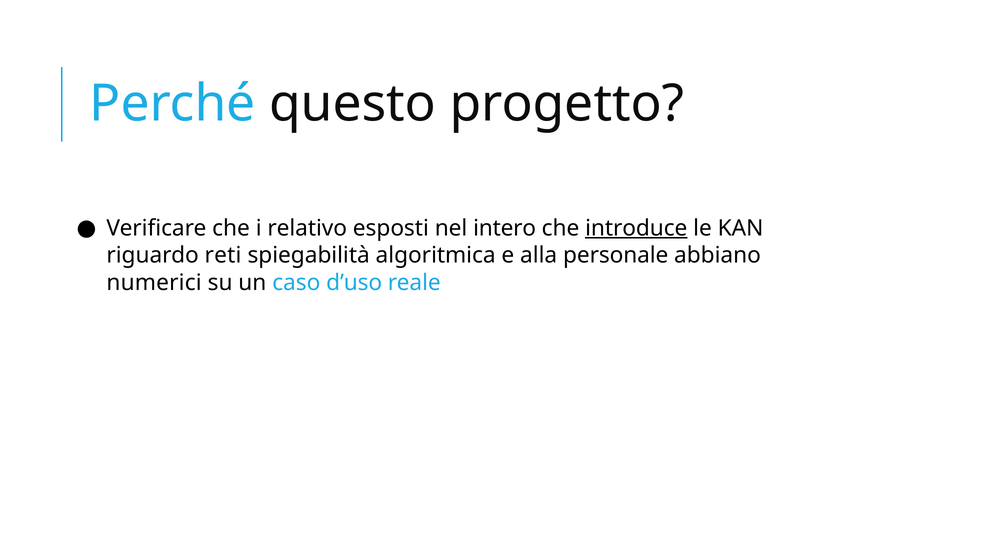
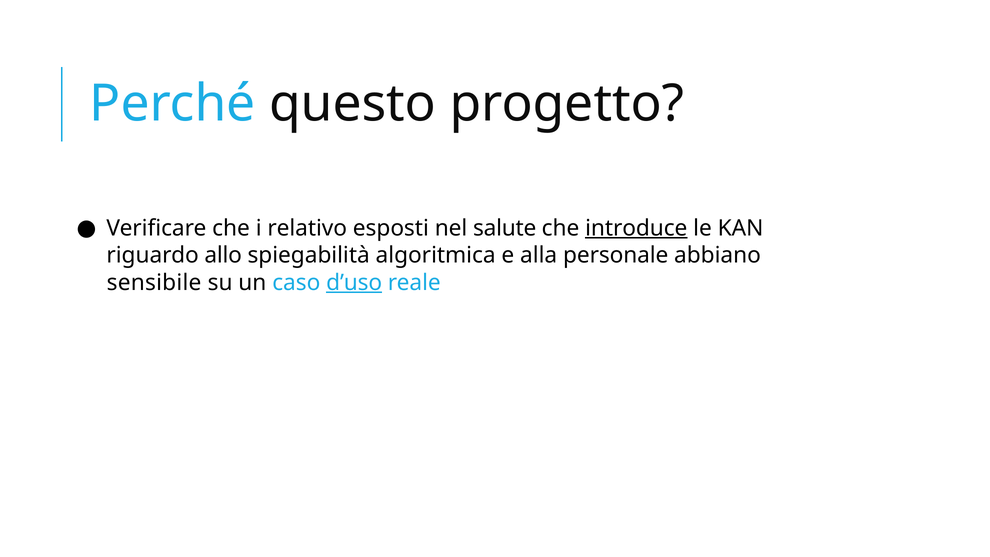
intero: intero -> salute
reti: reti -> allo
numerici: numerici -> sensibile
d’uso underline: none -> present
